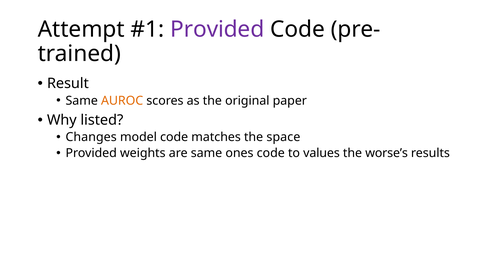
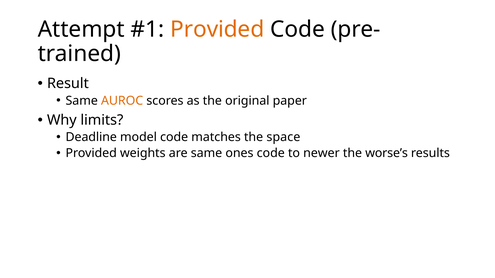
Provided at (217, 29) colour: purple -> orange
listed: listed -> limits
Changes: Changes -> Deadline
values: values -> newer
